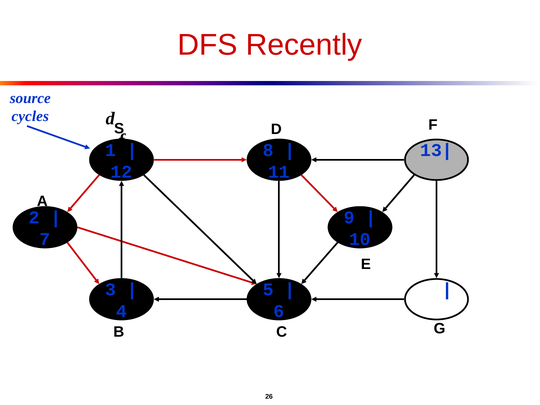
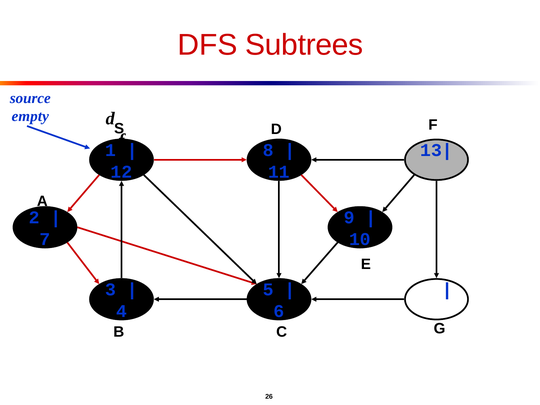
Recently: Recently -> Subtrees
cycles: cycles -> empty
